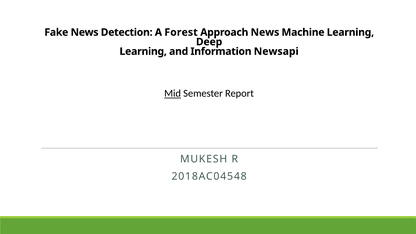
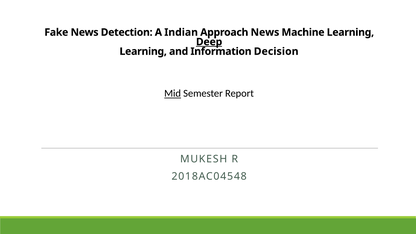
Forest: Forest -> Indian
Deep underline: none -> present
Newsapi: Newsapi -> Decision
